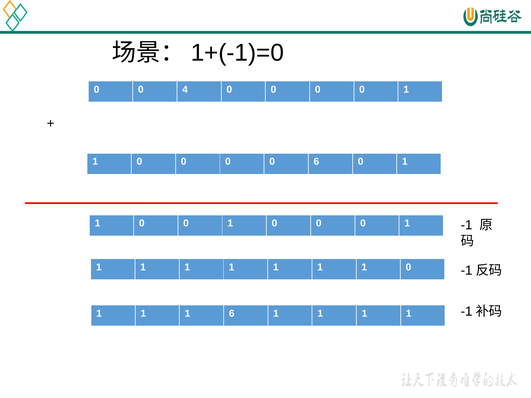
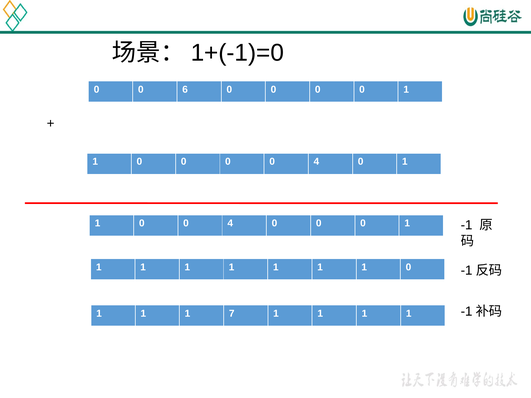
4: 4 -> 6
0 0 0 6: 6 -> 4
1 0 0 1: 1 -> 4
1 6: 6 -> 7
